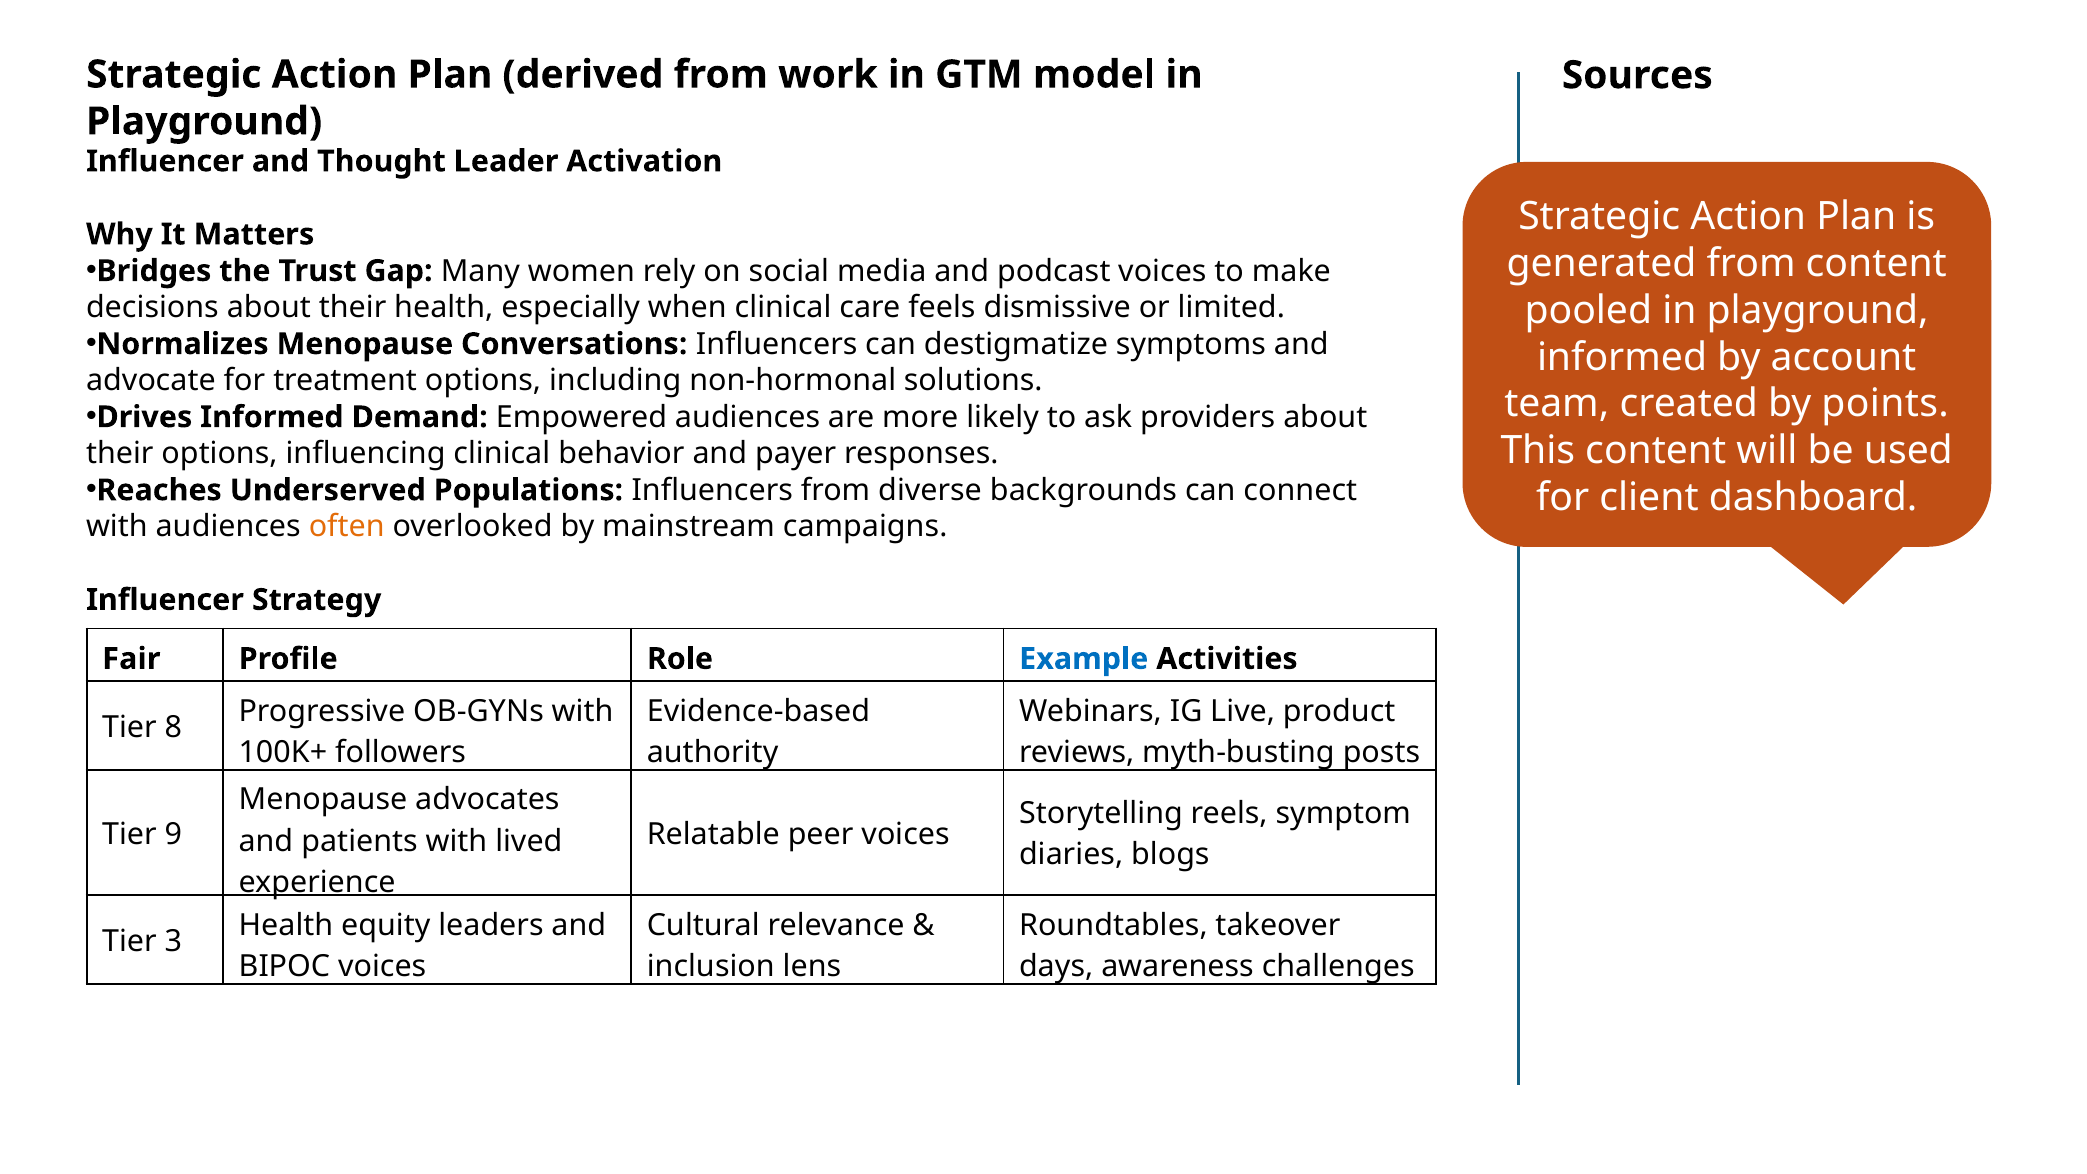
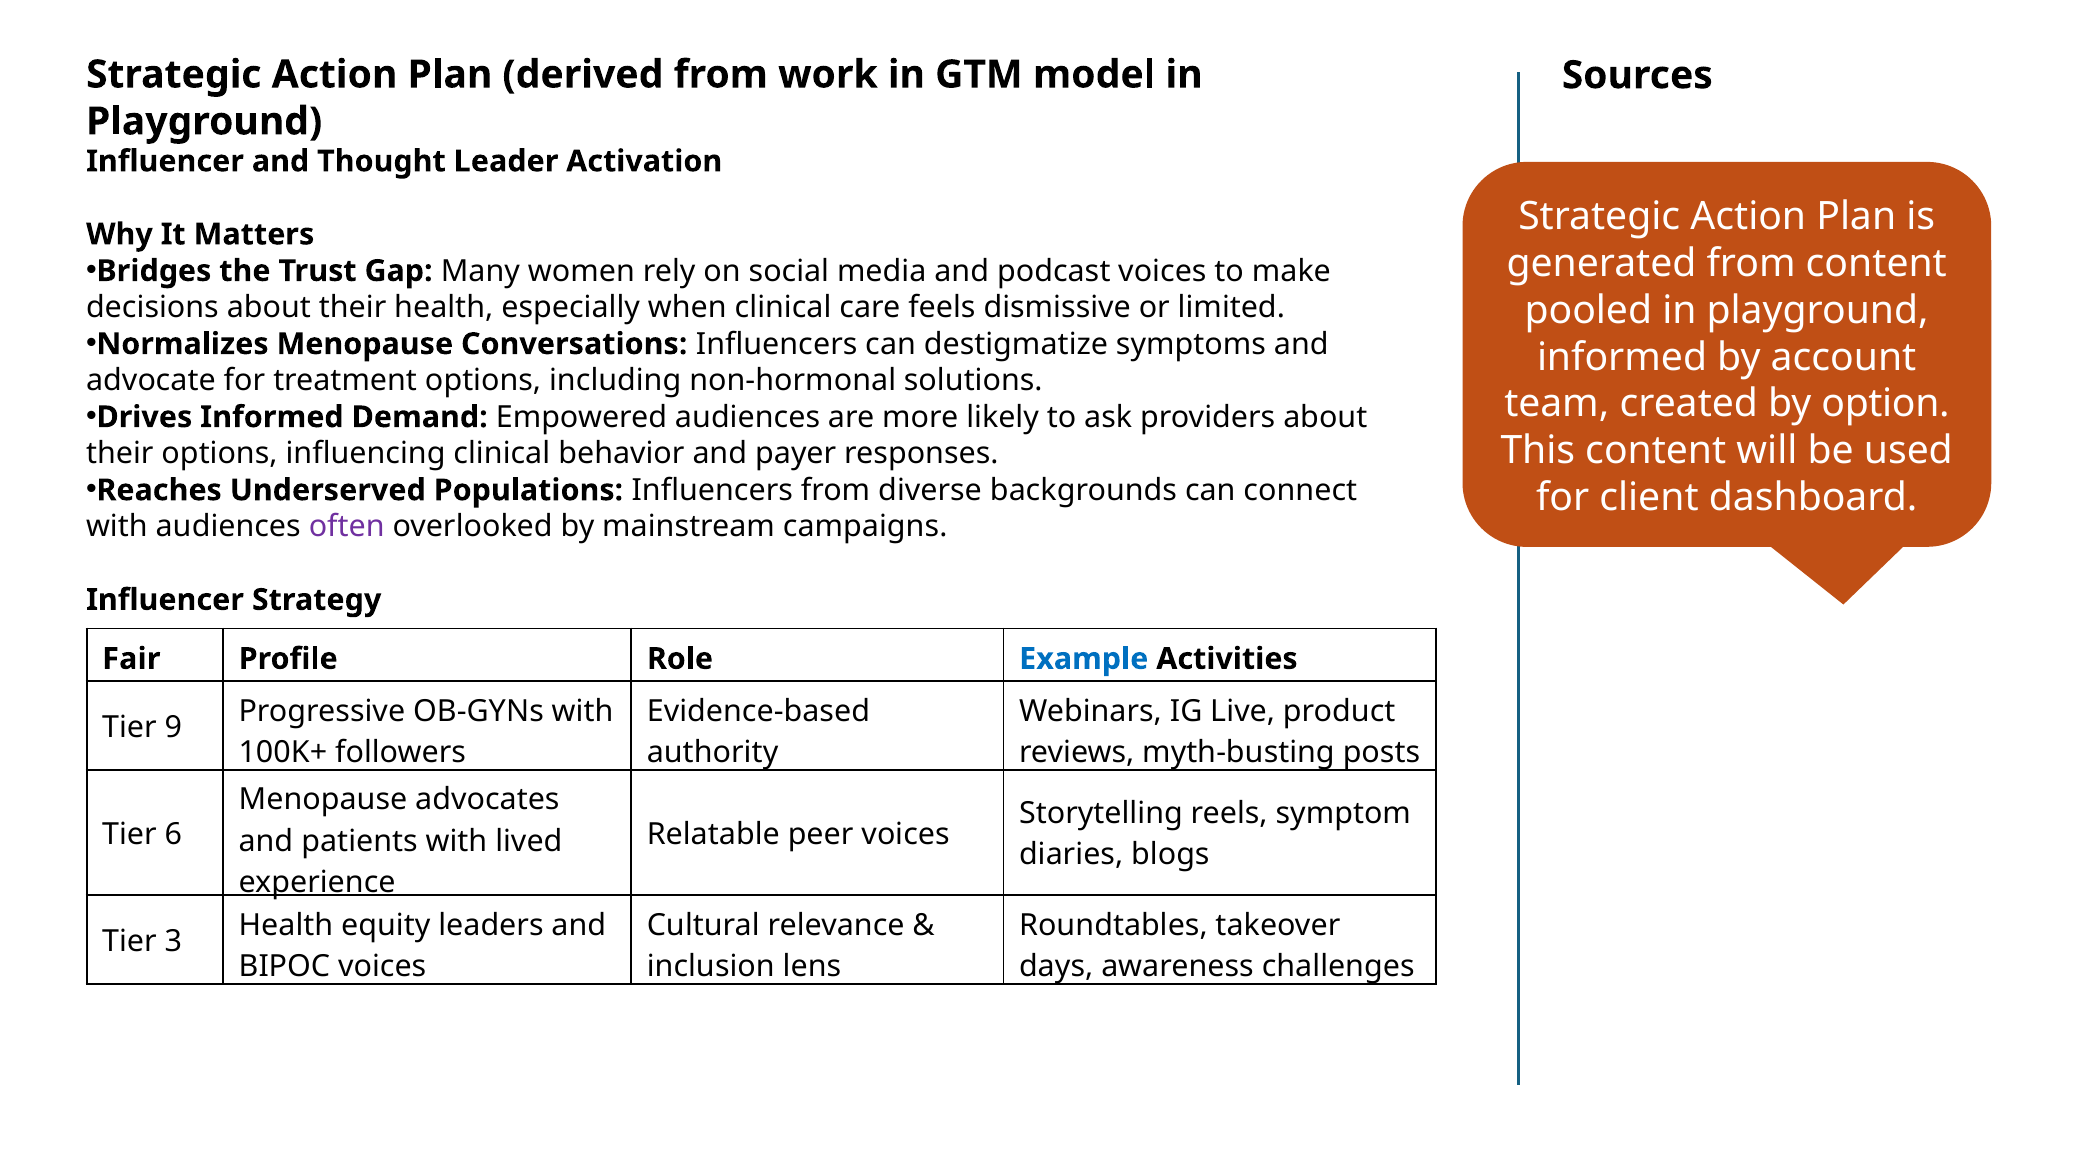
points: points -> option
often colour: orange -> purple
8: 8 -> 9
9: 9 -> 6
